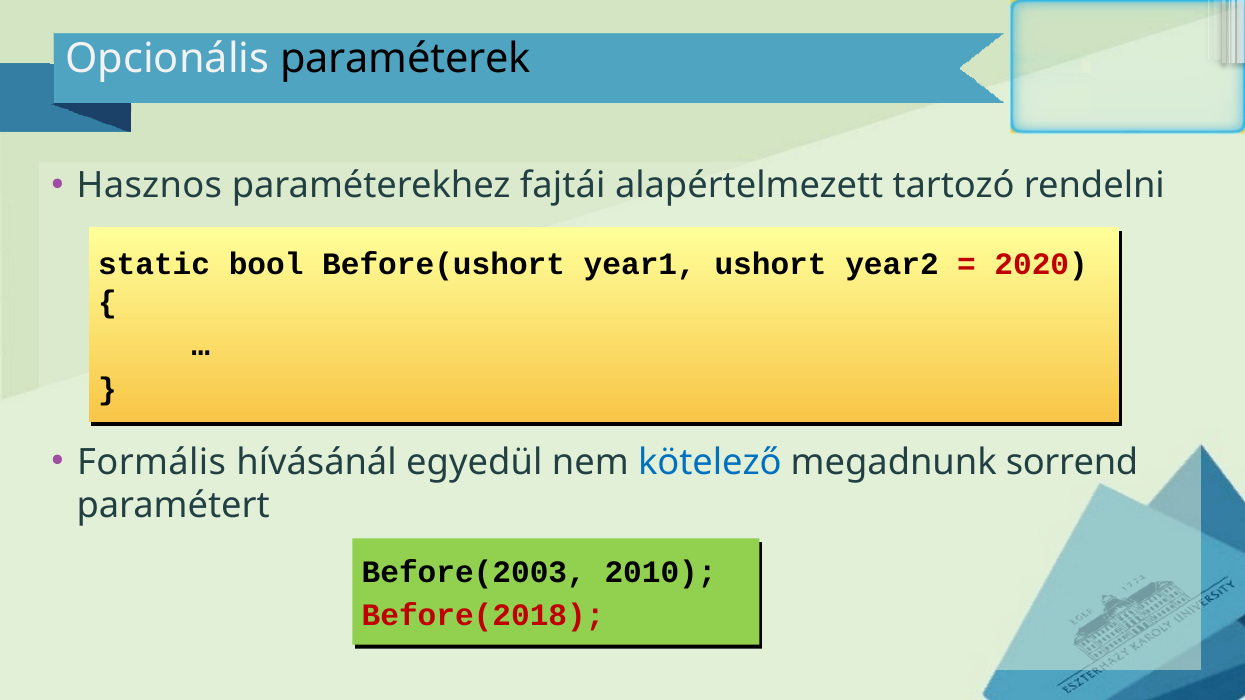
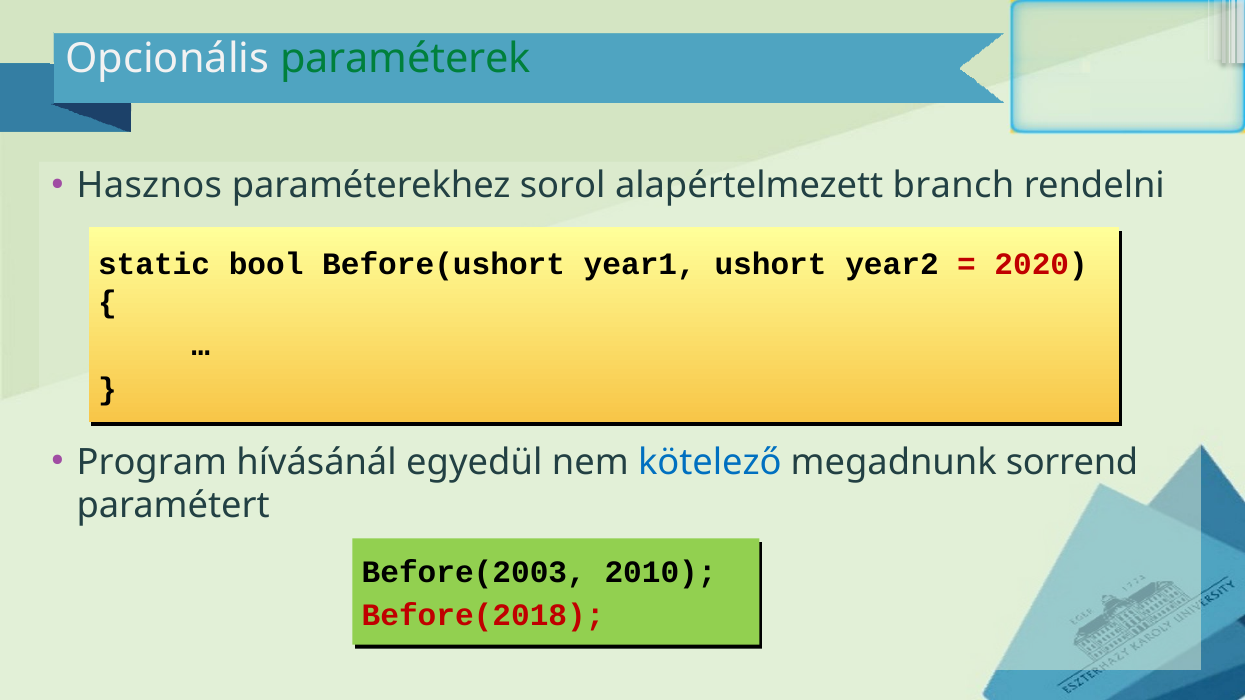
paraméterek colour: black -> green
fajtái: fajtái -> sorol
tartozó: tartozó -> branch
Formális: Formális -> Program
